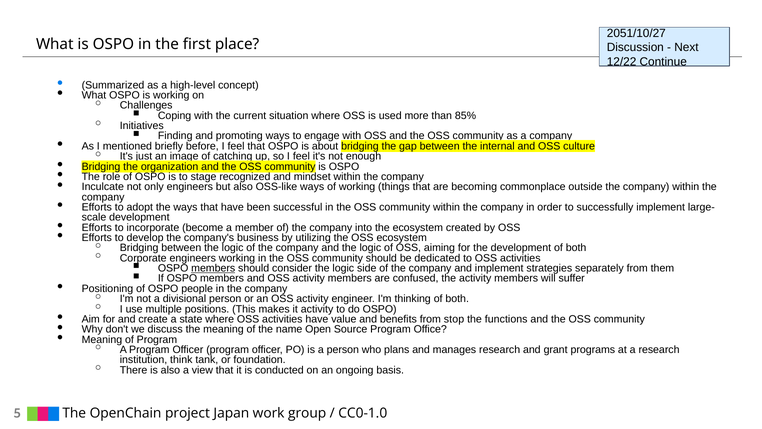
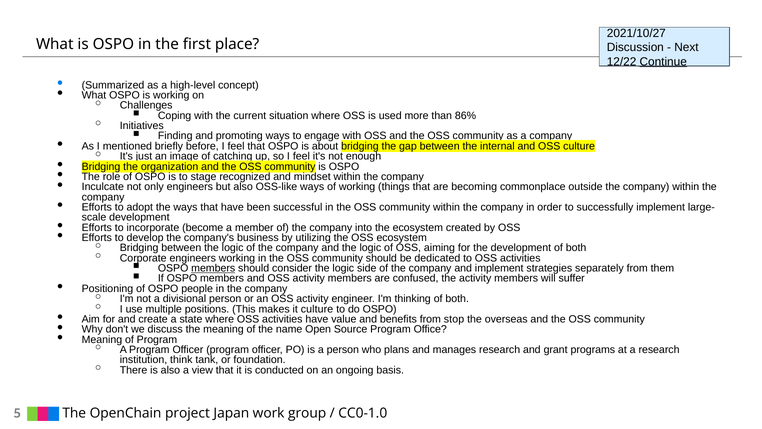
2051/10/27: 2051/10/27 -> 2021/10/27
Continue underline: none -> present
85%: 85% -> 86%
it activity: activity -> culture
functions: functions -> overseas
